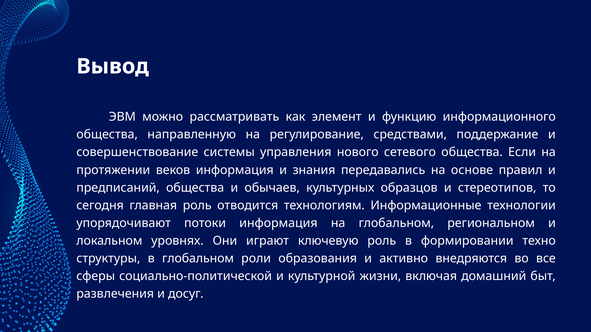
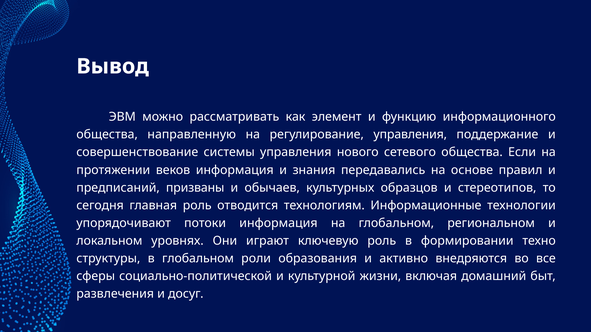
регулирование средствами: средствами -> управления
предписаний общества: общества -> призваны
